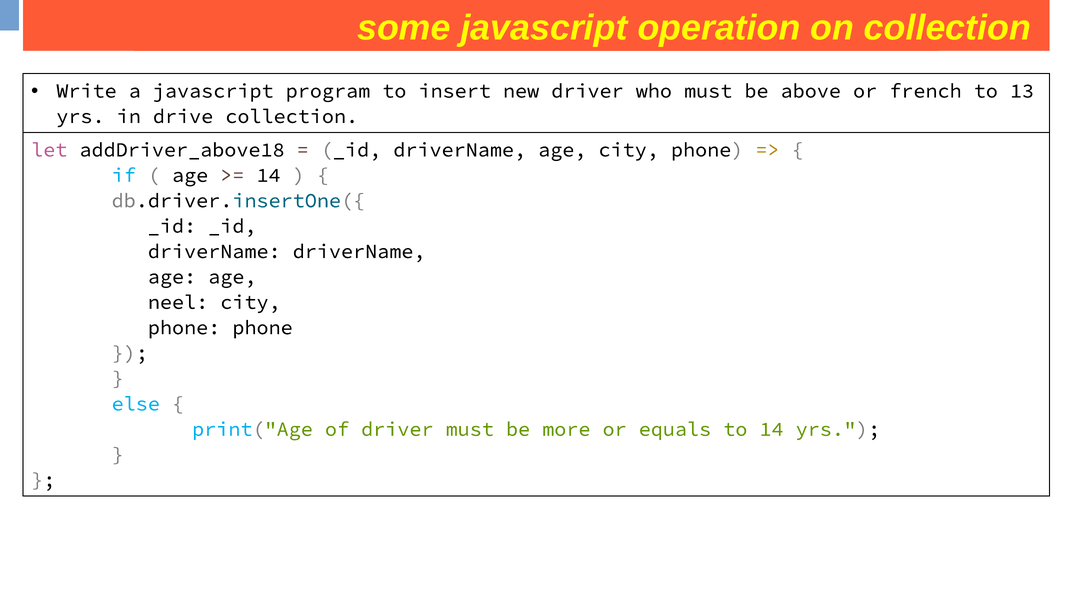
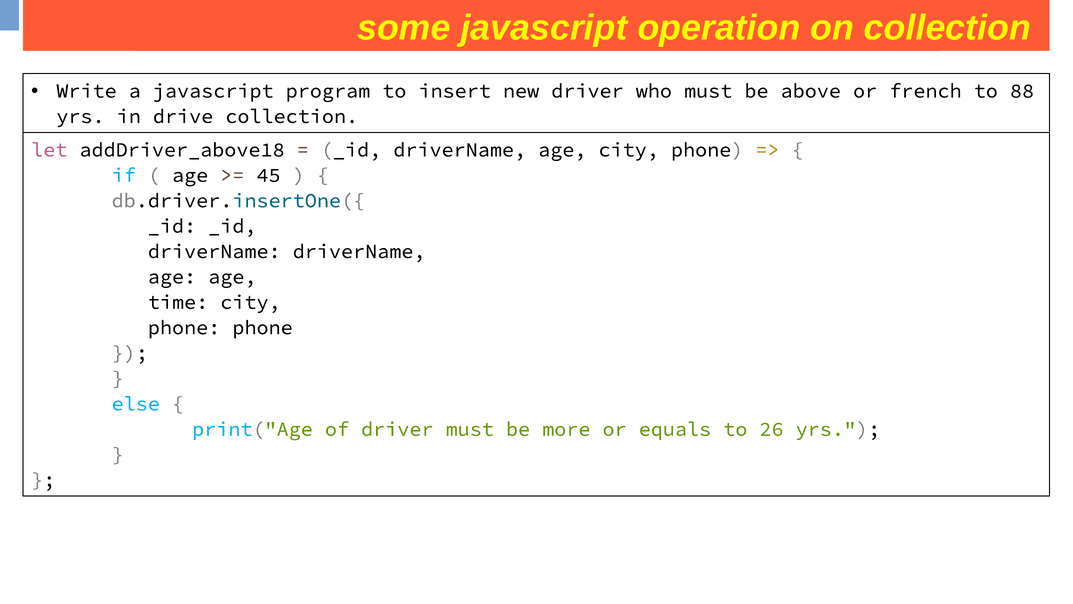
13: 13 -> 88
14 at (269, 175): 14 -> 45
neel: neel -> time
to 14: 14 -> 26
